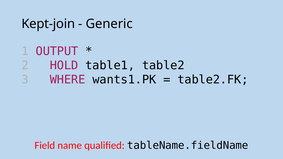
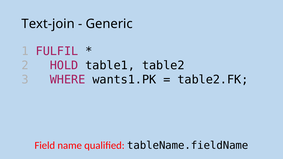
Kept-join: Kept-join -> Text-join
OUTPUT: OUTPUT -> FULFIL
